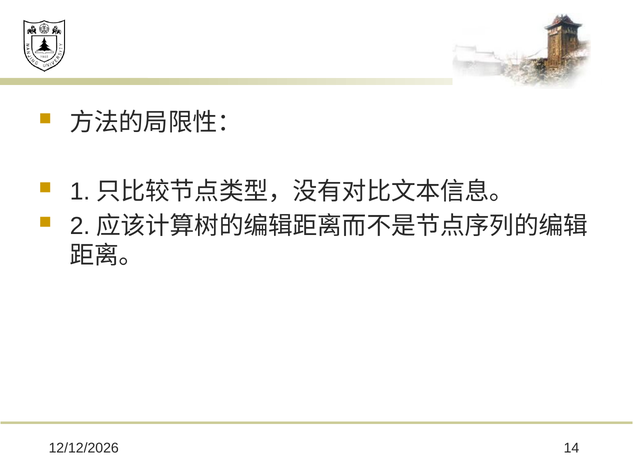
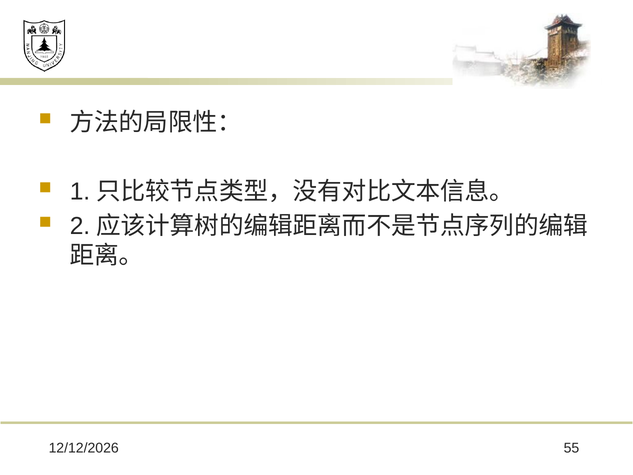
14: 14 -> 55
